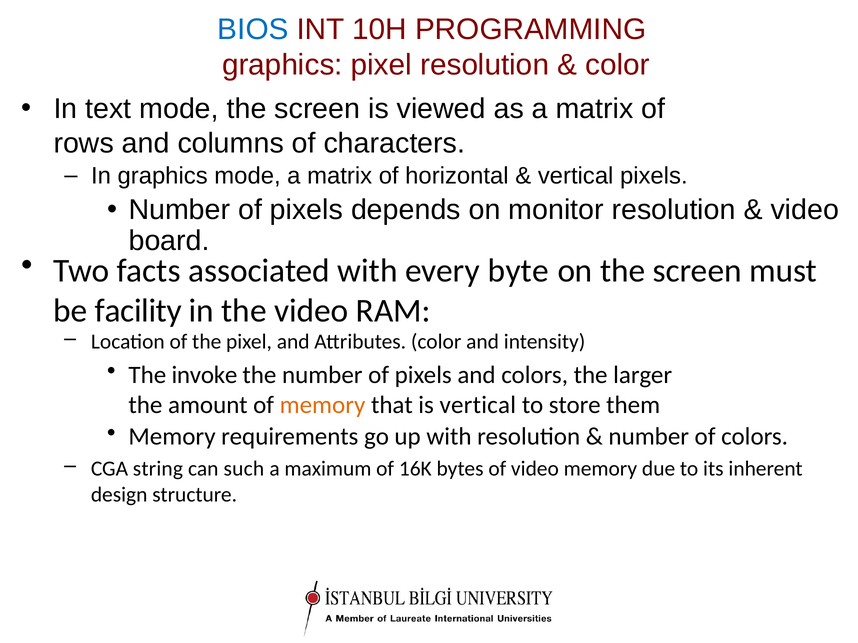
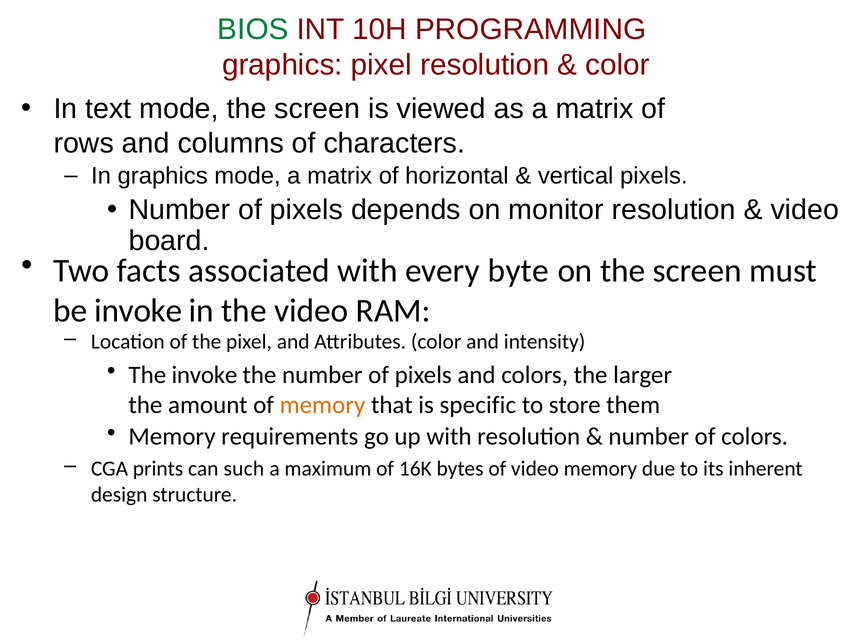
BIOS colour: blue -> green
be facility: facility -> invoke
is vertical: vertical -> specific
string: string -> prints
